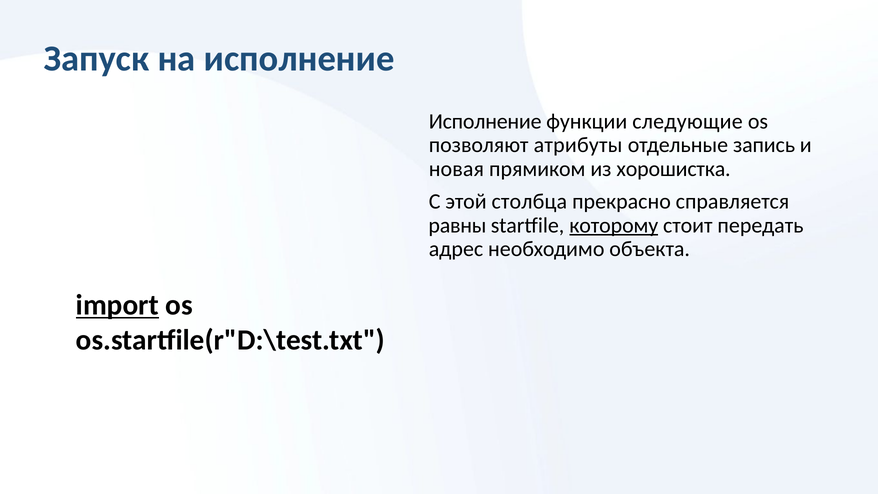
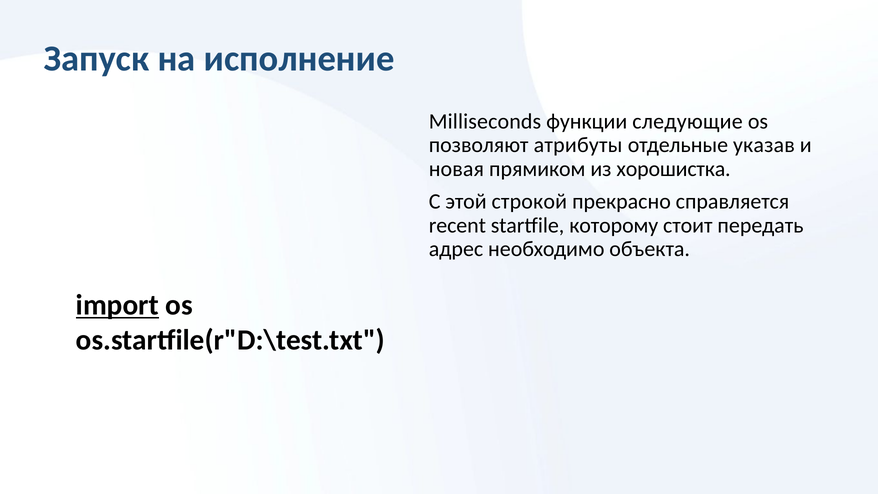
Исполнение at (485, 121): Исполнение -> Milliseconds
запись: запись -> указав
столбца: столбца -> строкой
равны: равны -> recent
которому underline: present -> none
